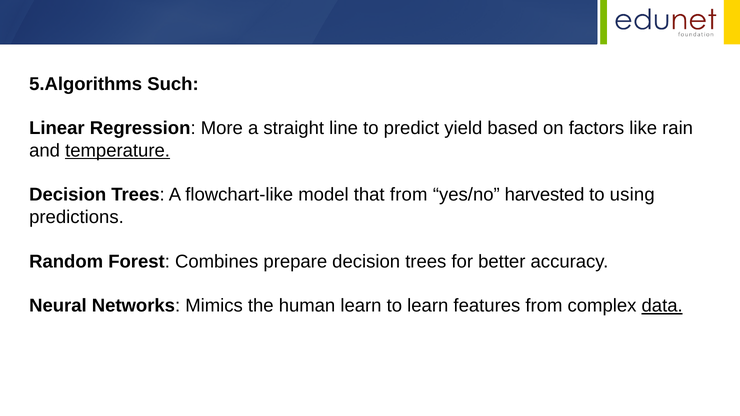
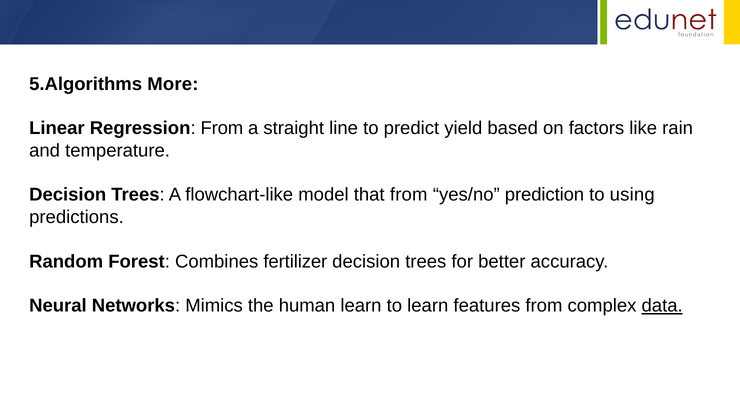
Such: Such -> More
Regression More: More -> From
temperature underline: present -> none
harvested: harvested -> prediction
prepare: prepare -> fertilizer
